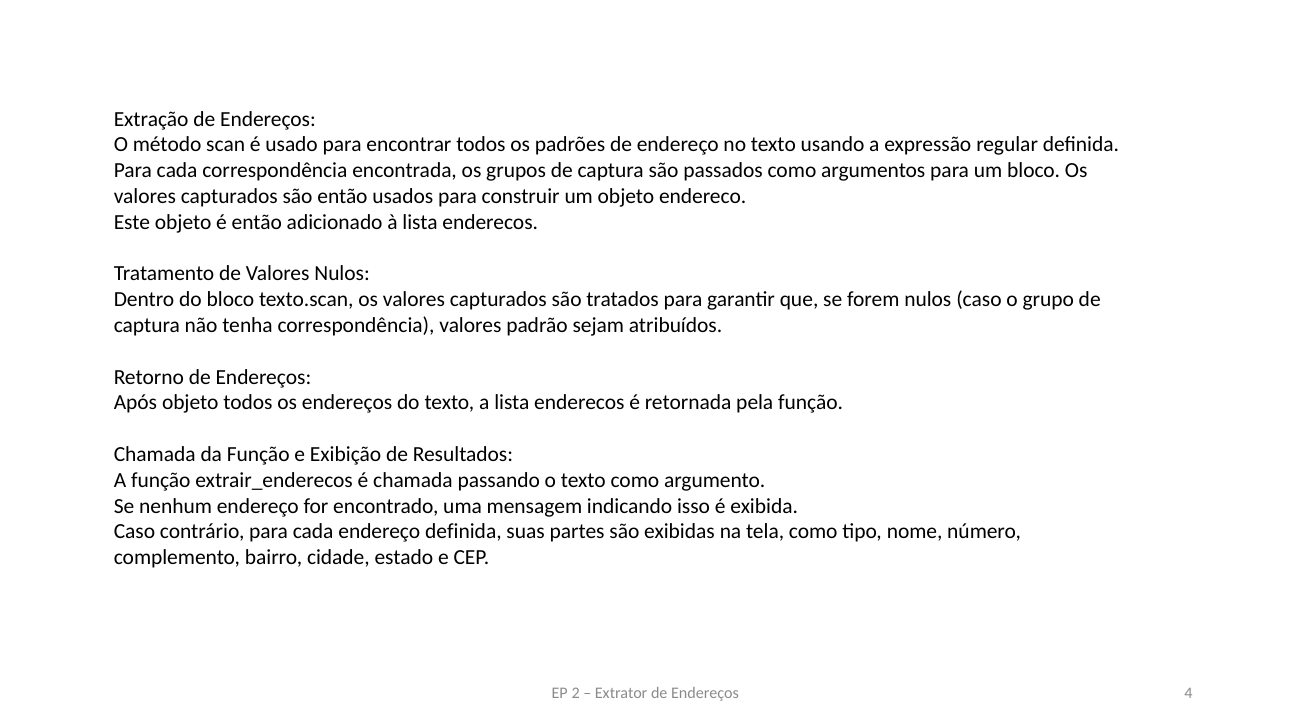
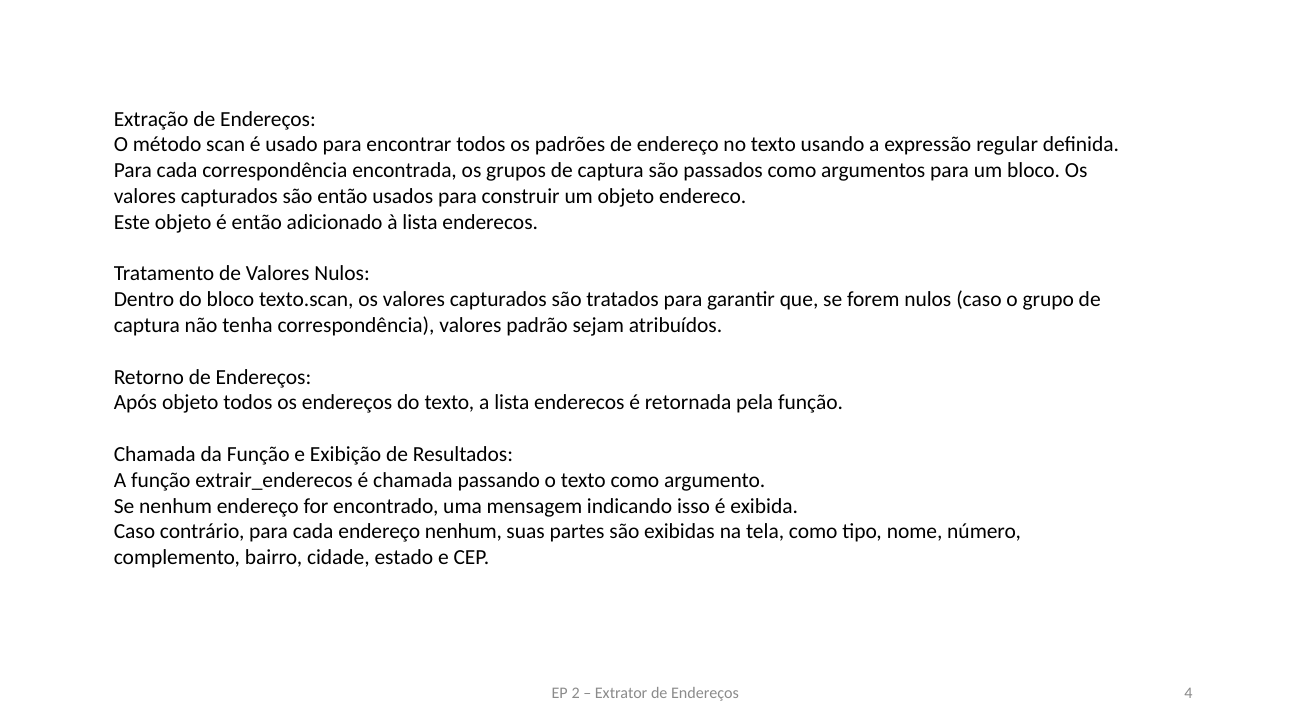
endereço definida: definida -> nenhum
